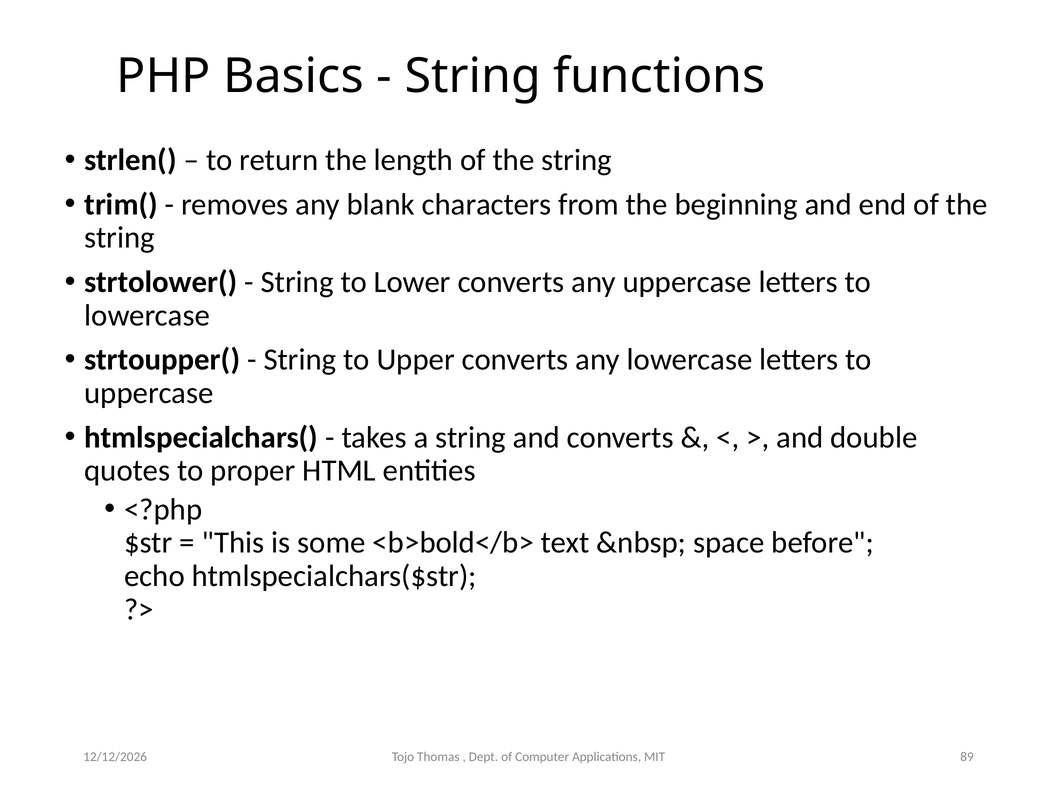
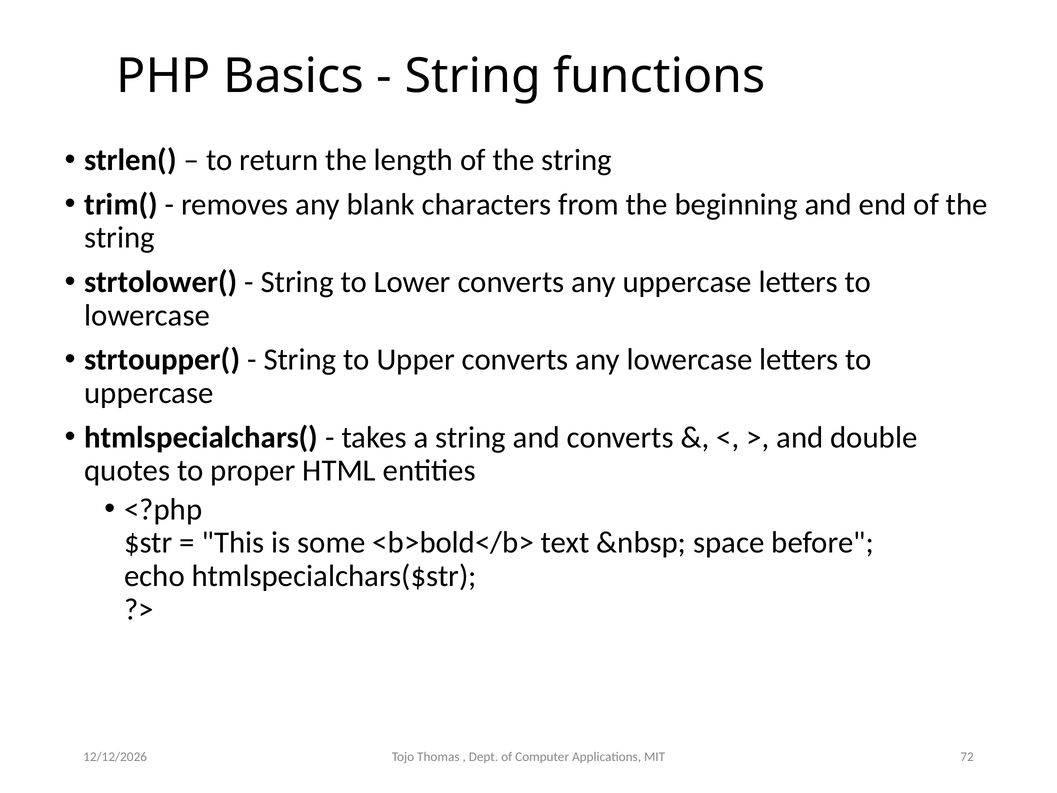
89: 89 -> 72
